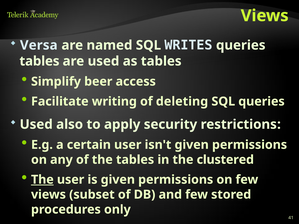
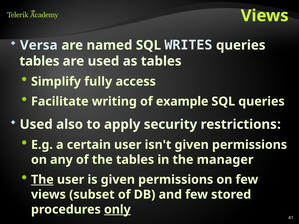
beer: beer -> fully
deleting: deleting -> example
clustered: clustered -> manager
only underline: none -> present
